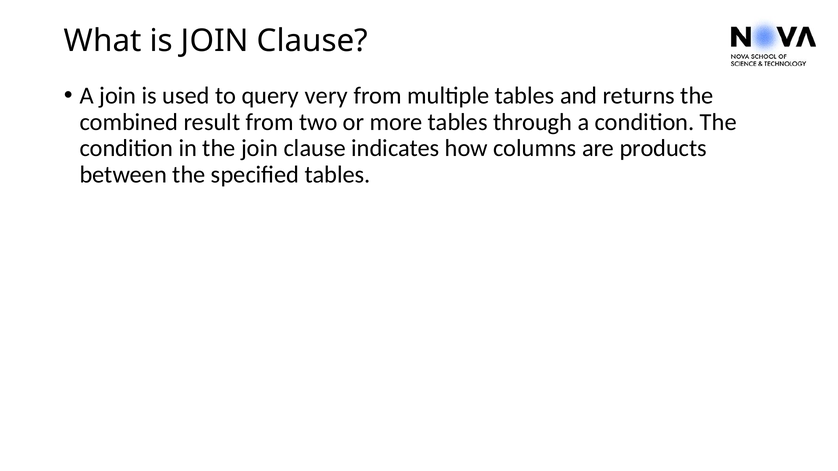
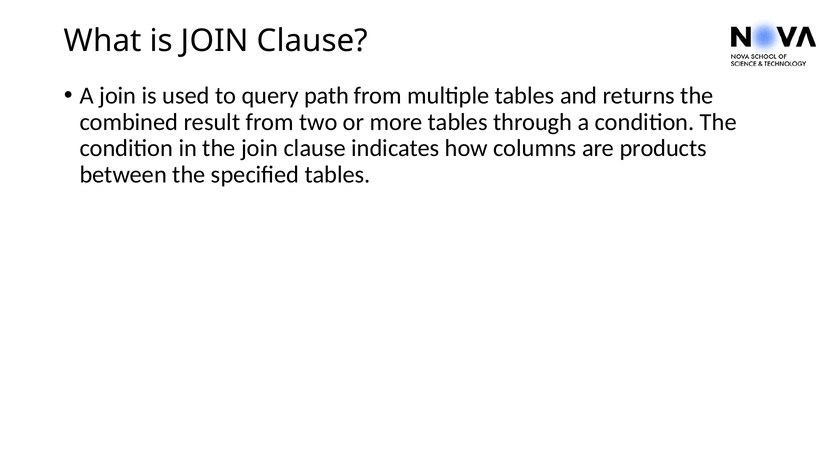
very: very -> path
